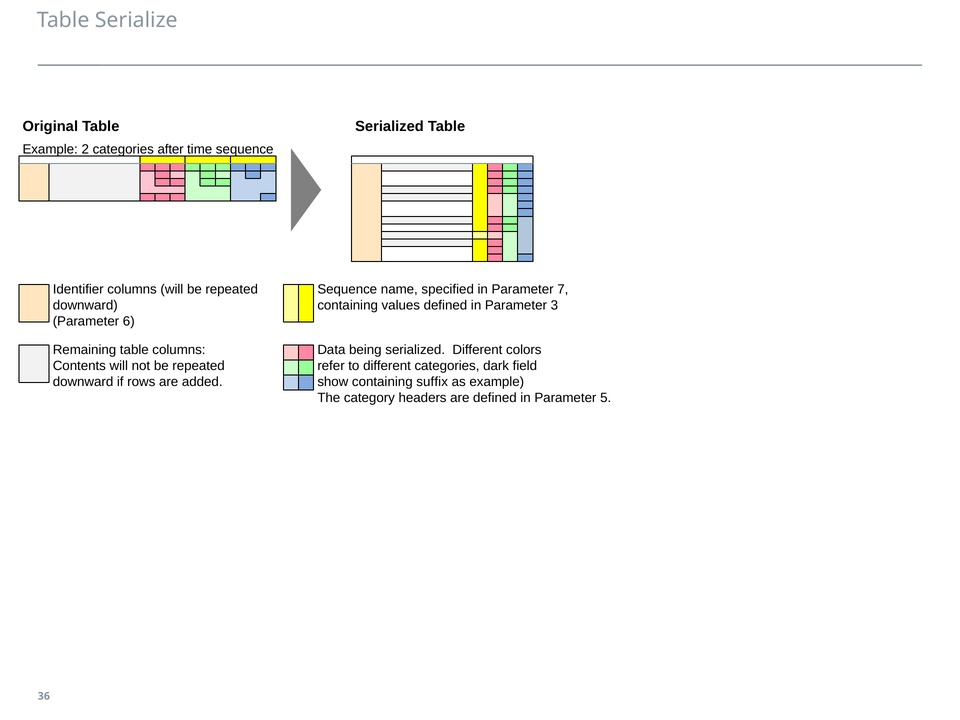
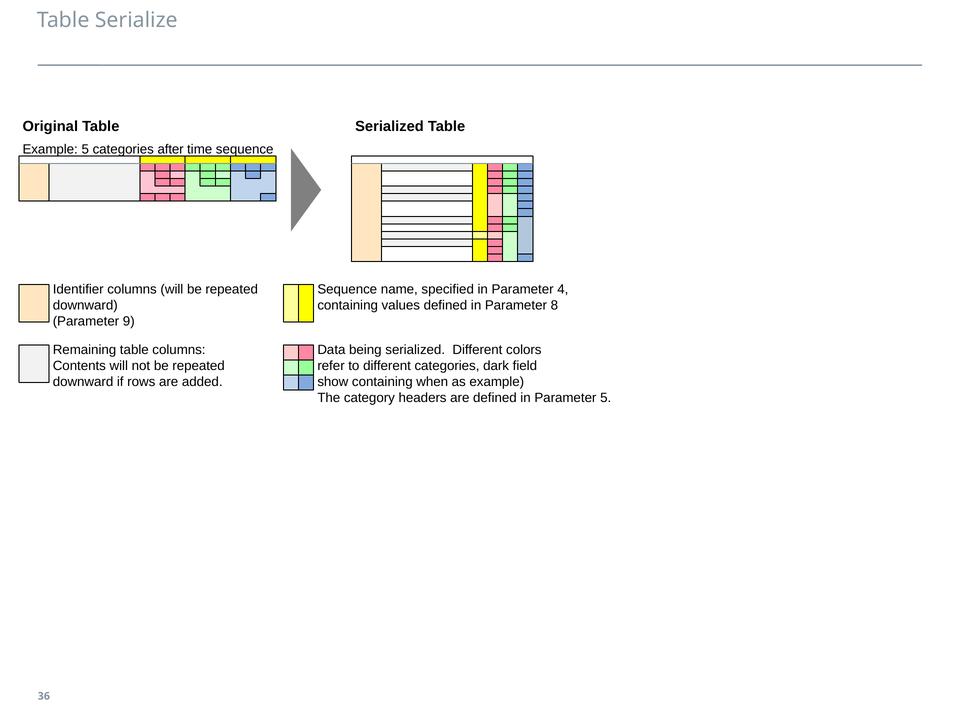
Example 2: 2 -> 5
7: 7 -> 4
3: 3 -> 8
6: 6 -> 9
suffix: suffix -> when
